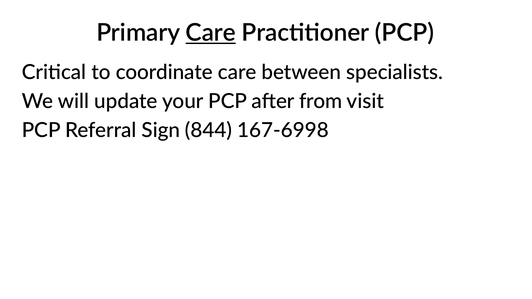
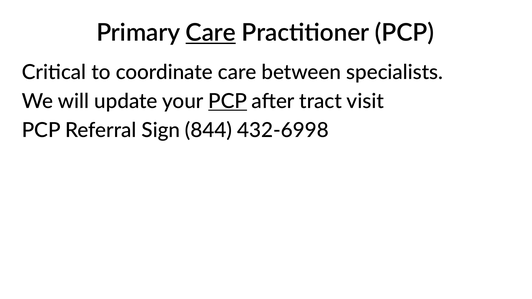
PCP at (228, 101) underline: none -> present
from: from -> tract
167-6998: 167-6998 -> 432-6998
